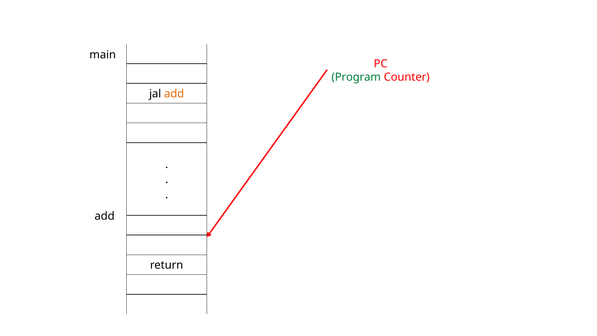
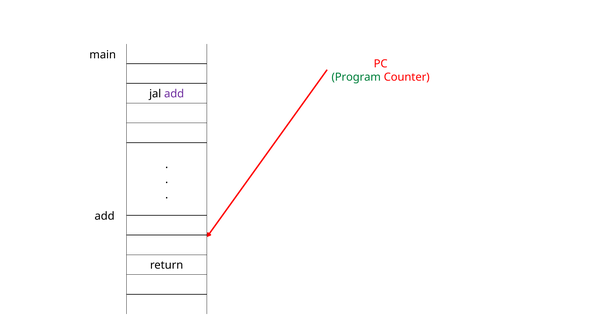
add at (174, 94) colour: orange -> purple
